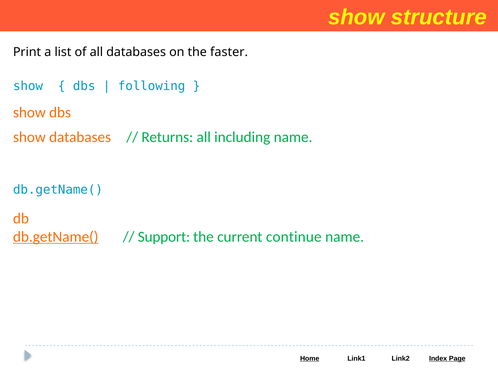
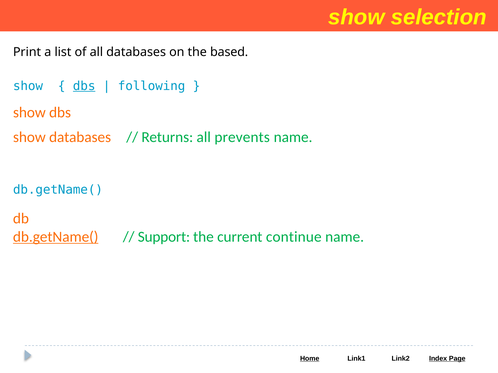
structure: structure -> selection
faster: faster -> based
dbs at (84, 86) underline: none -> present
including: including -> prevents
